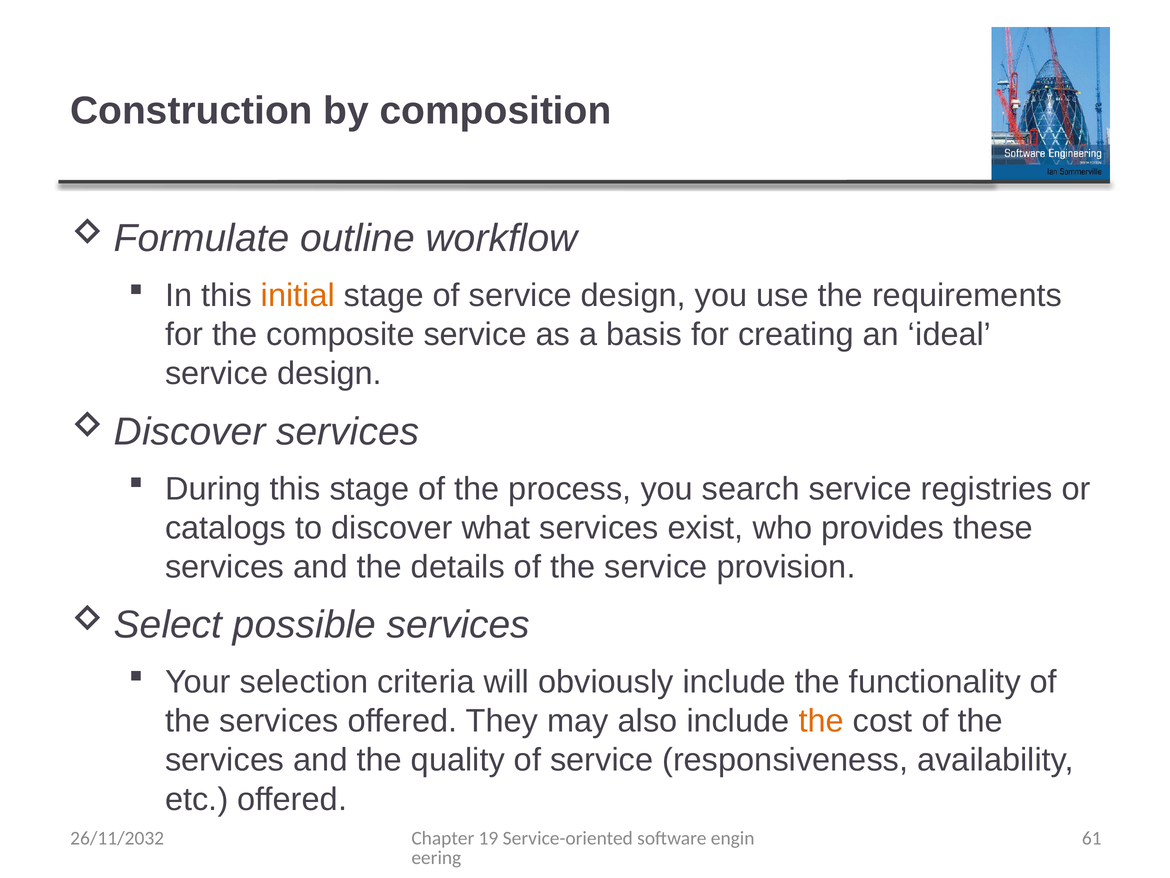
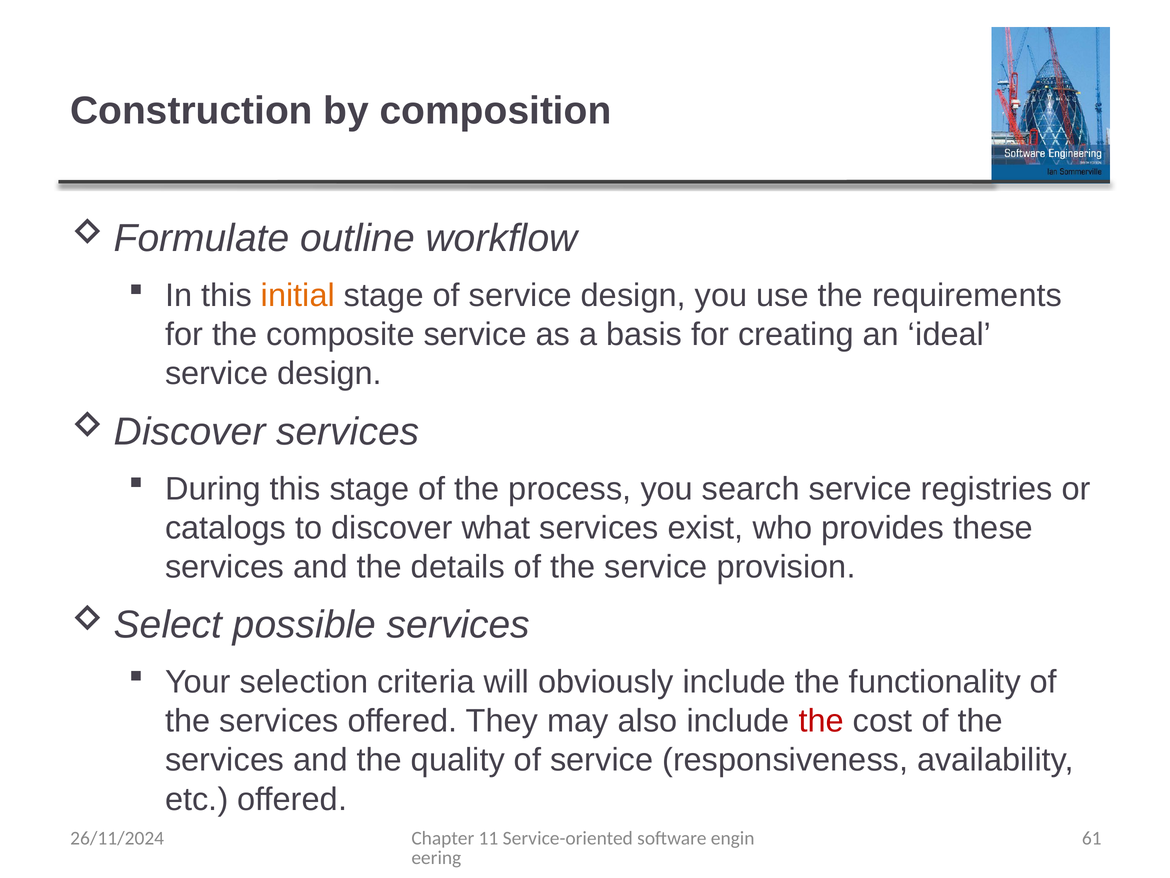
the at (821, 721) colour: orange -> red
19: 19 -> 11
26/11/2032: 26/11/2032 -> 26/11/2024
